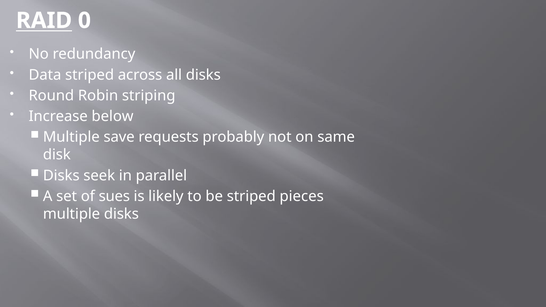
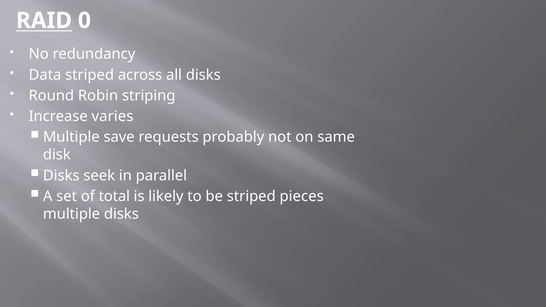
below: below -> varies
sues: sues -> total
